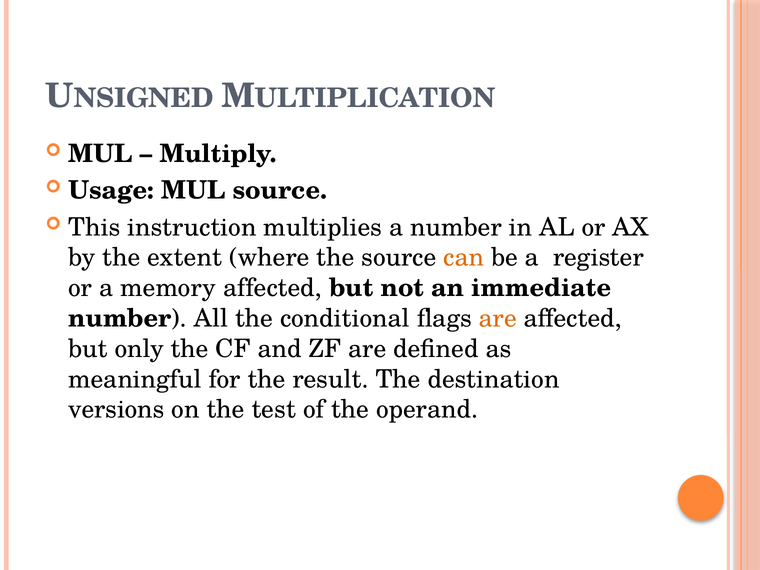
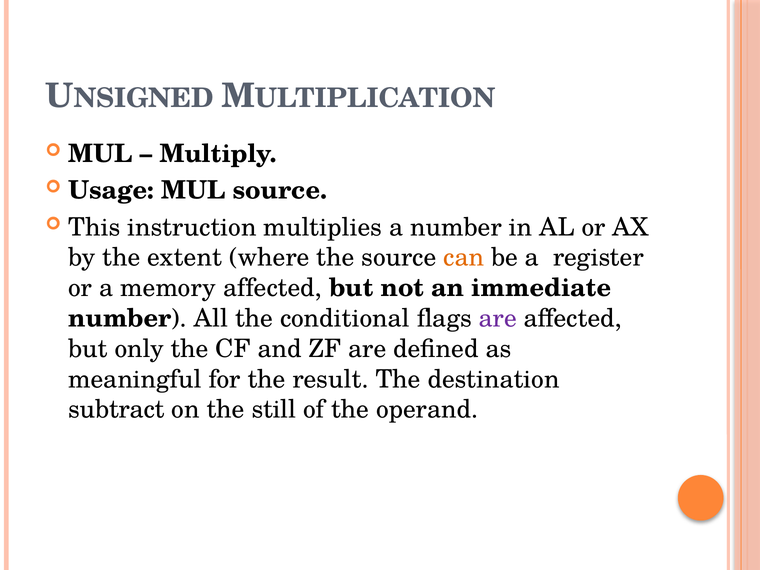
are at (498, 318) colour: orange -> purple
versions: versions -> subtract
test: test -> still
